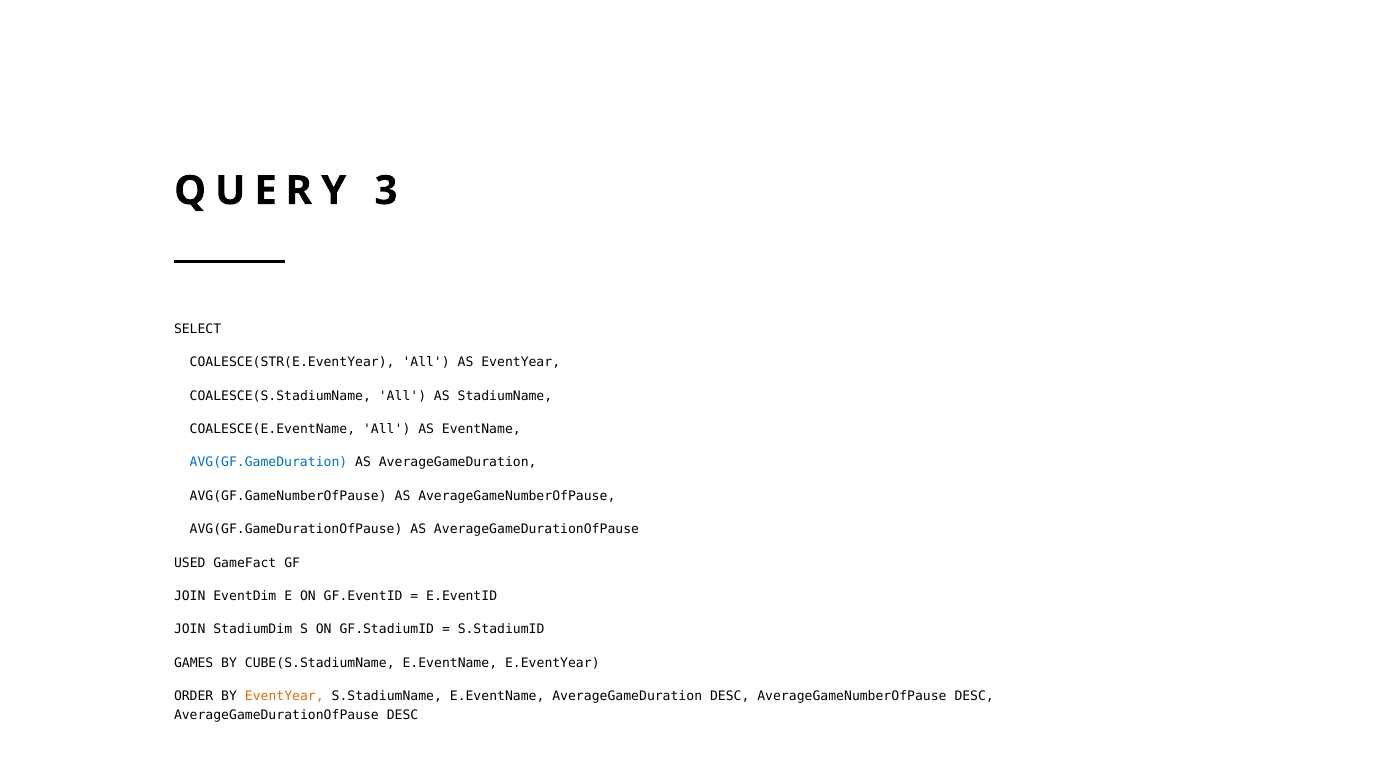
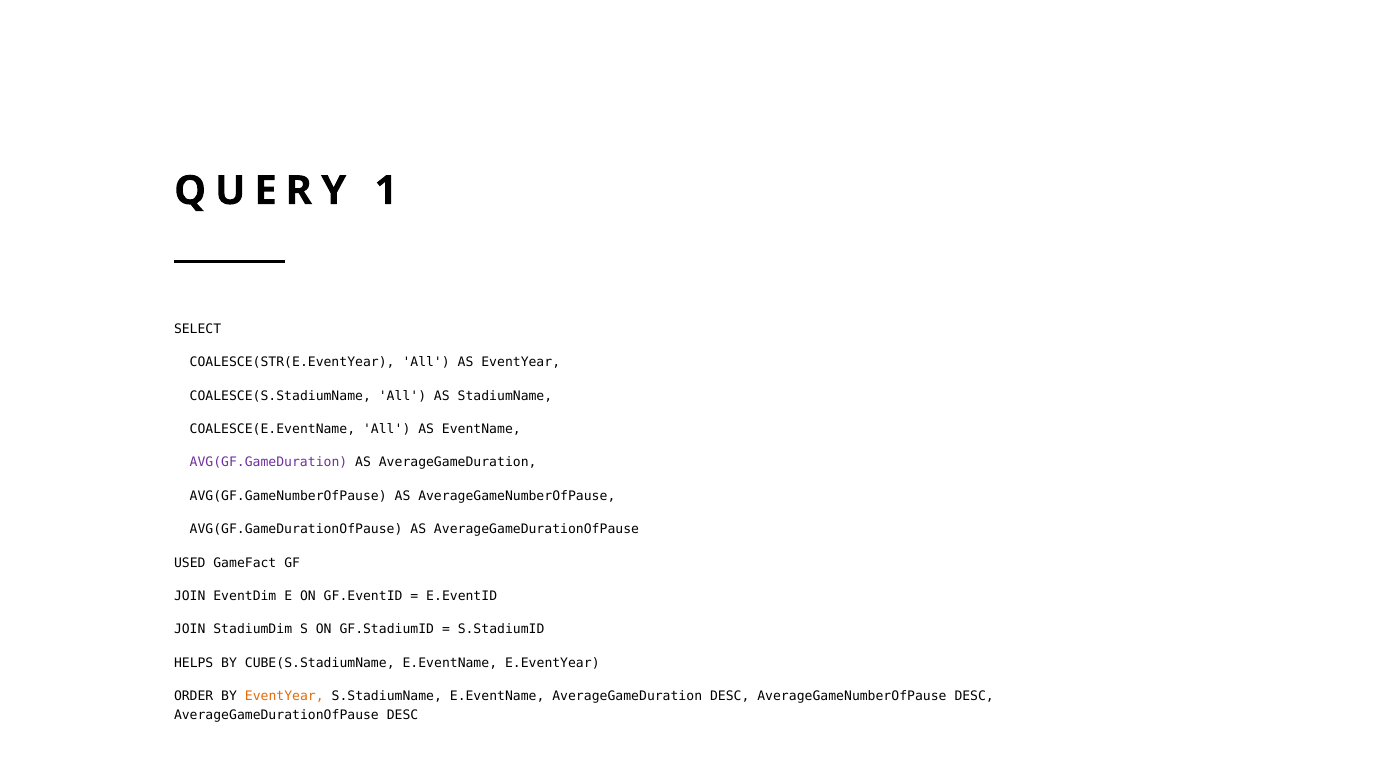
3: 3 -> 1
AVG(GF.GameDuration colour: blue -> purple
GAMES: GAMES -> HELPS
